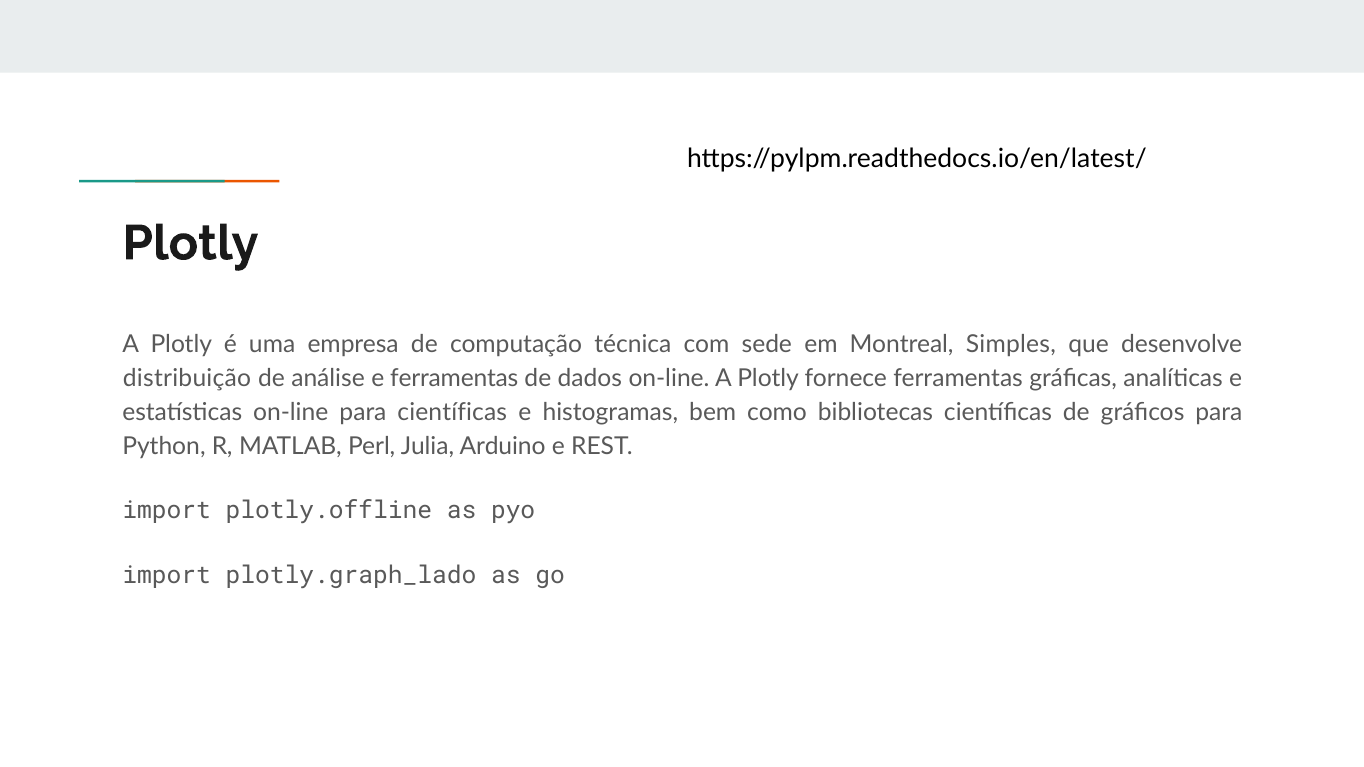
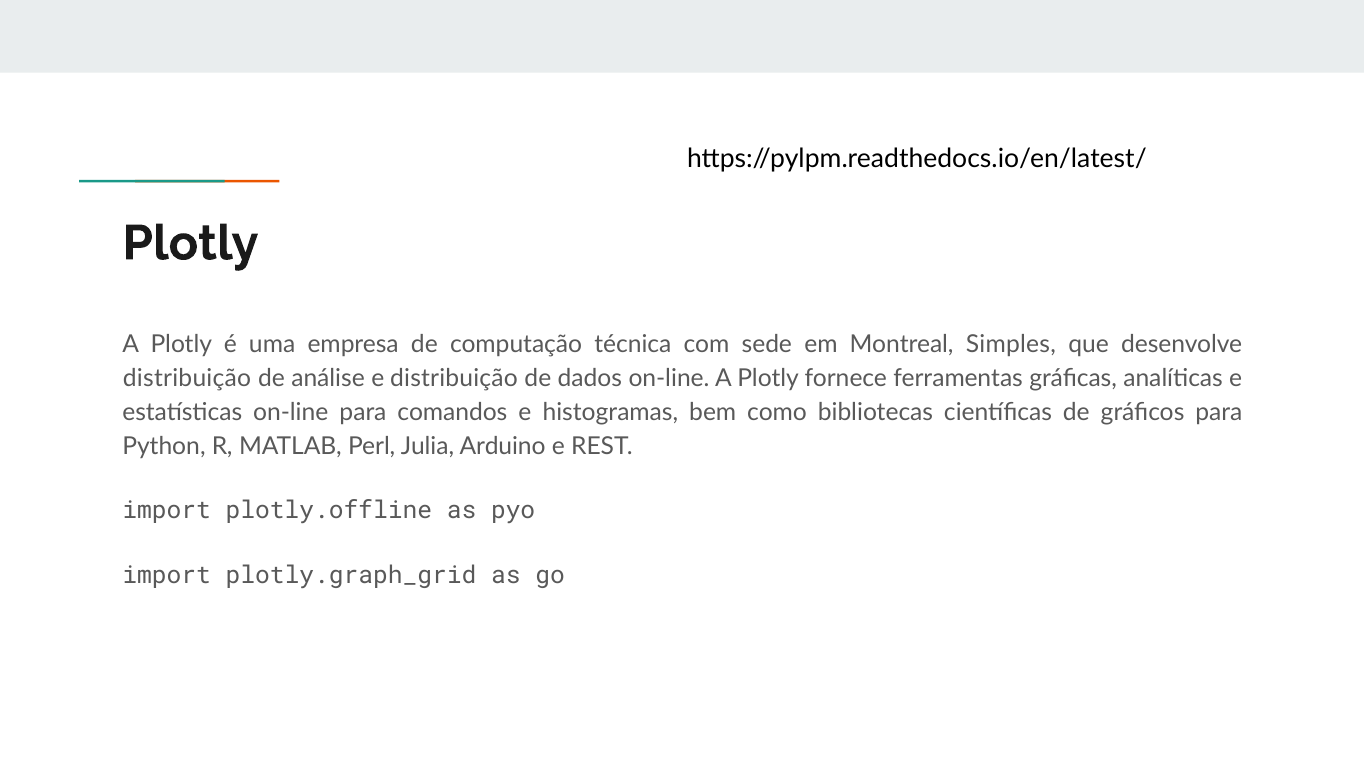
e ferramentas: ferramentas -> distribuição
para científicas: científicas -> comandos
plotly.graph_lado: plotly.graph_lado -> plotly.graph_grid
